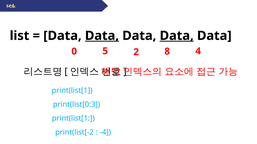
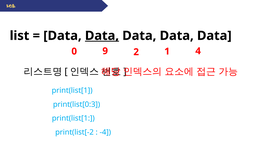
Data at (177, 36) underline: present -> none
5: 5 -> 9
8: 8 -> 1
